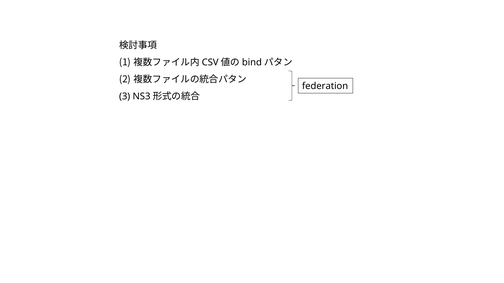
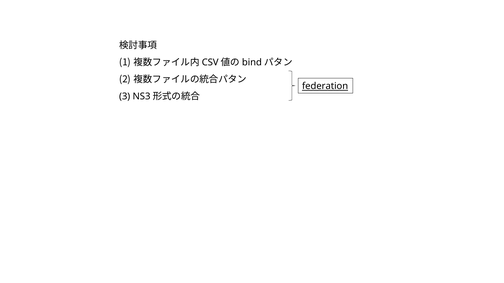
federation underline: none -> present
